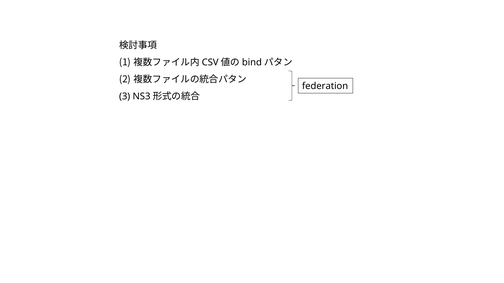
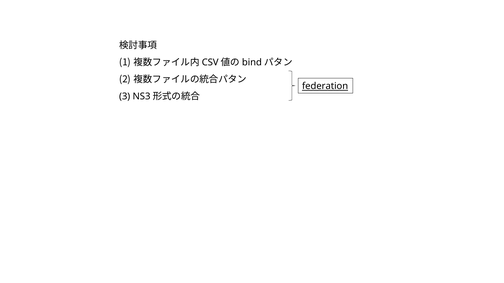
federation underline: none -> present
